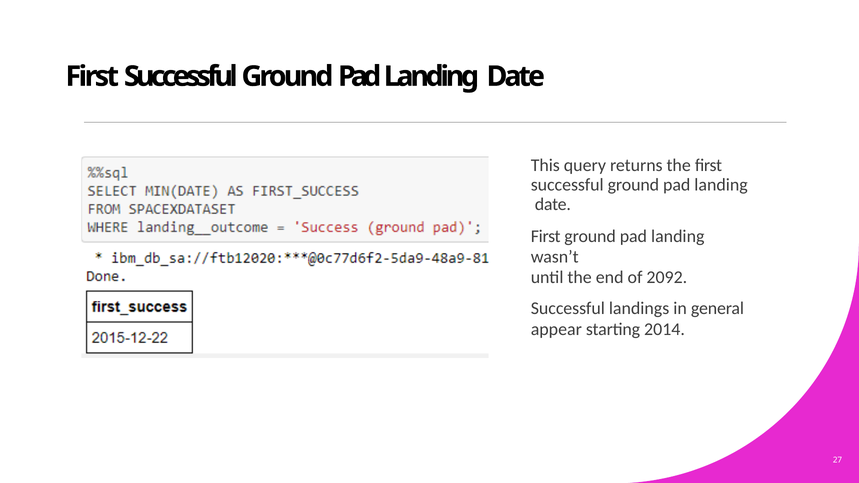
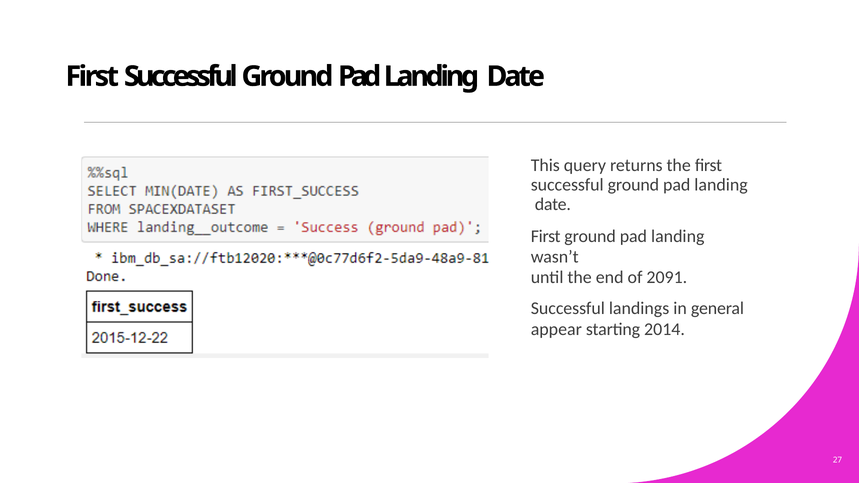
2092: 2092 -> 2091
